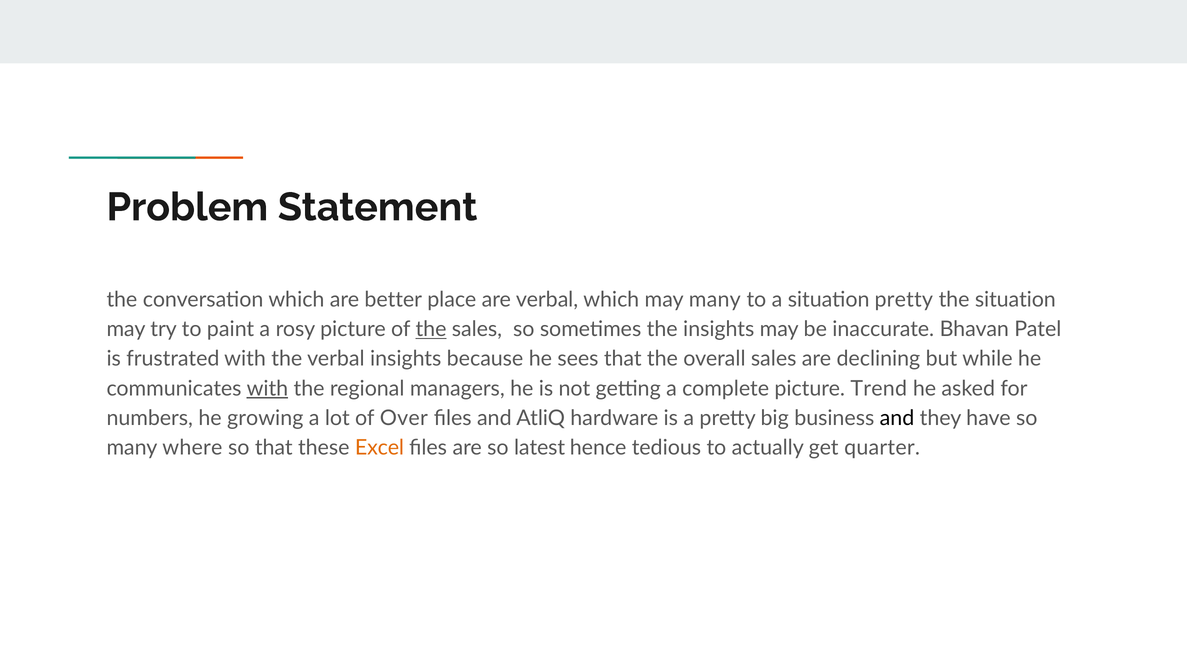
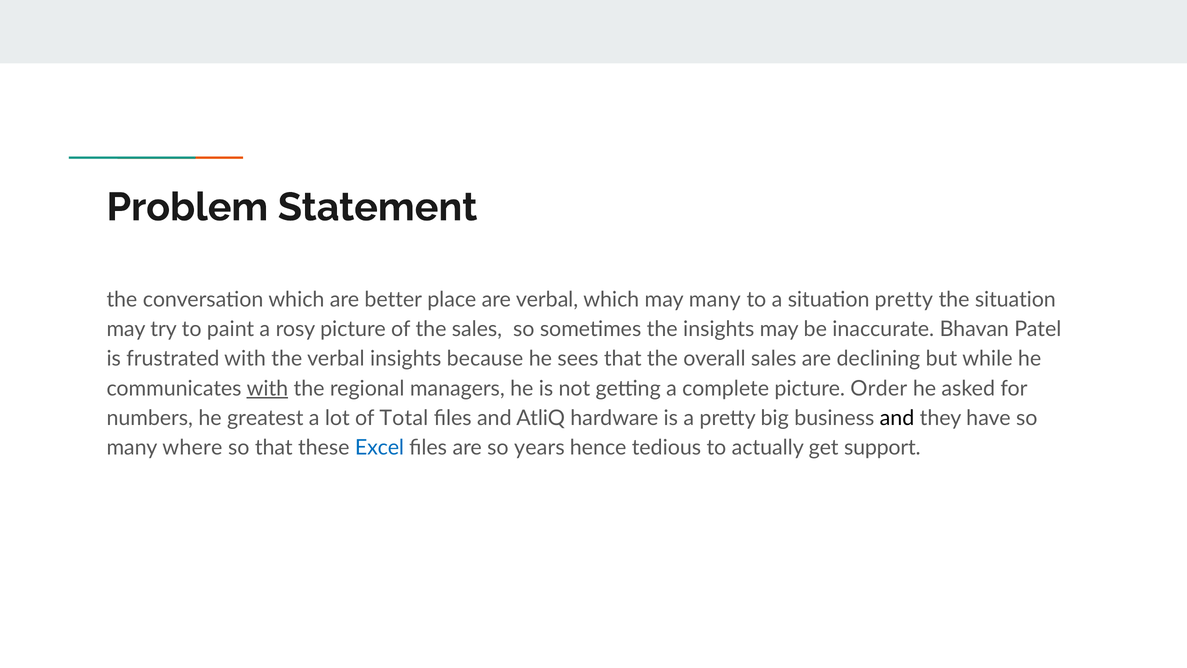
the at (431, 329) underline: present -> none
Trend: Trend -> Order
growing: growing -> greatest
Over: Over -> Total
Excel colour: orange -> blue
latest: latest -> years
quarter: quarter -> support
